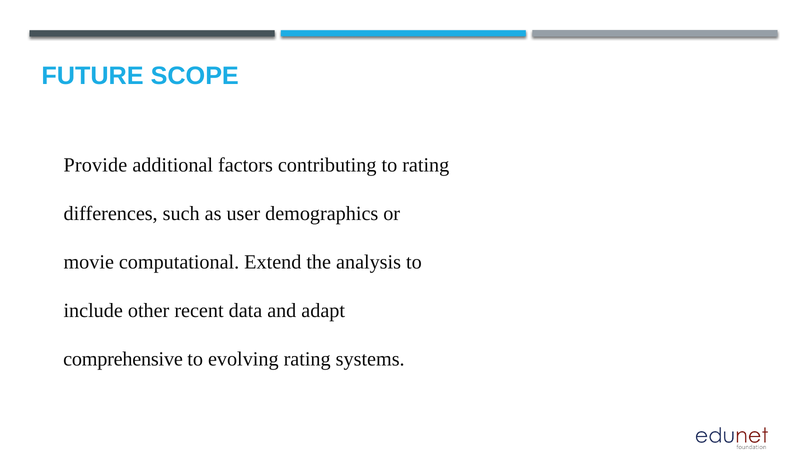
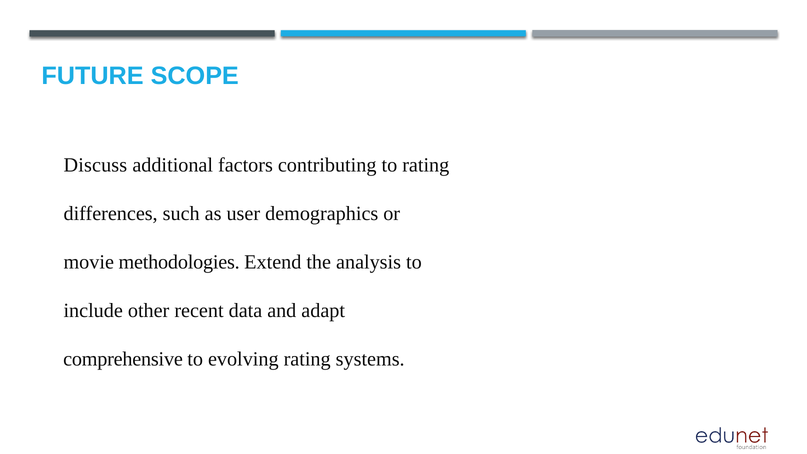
Provide: Provide -> Discuss
computational: computational -> methodologies
